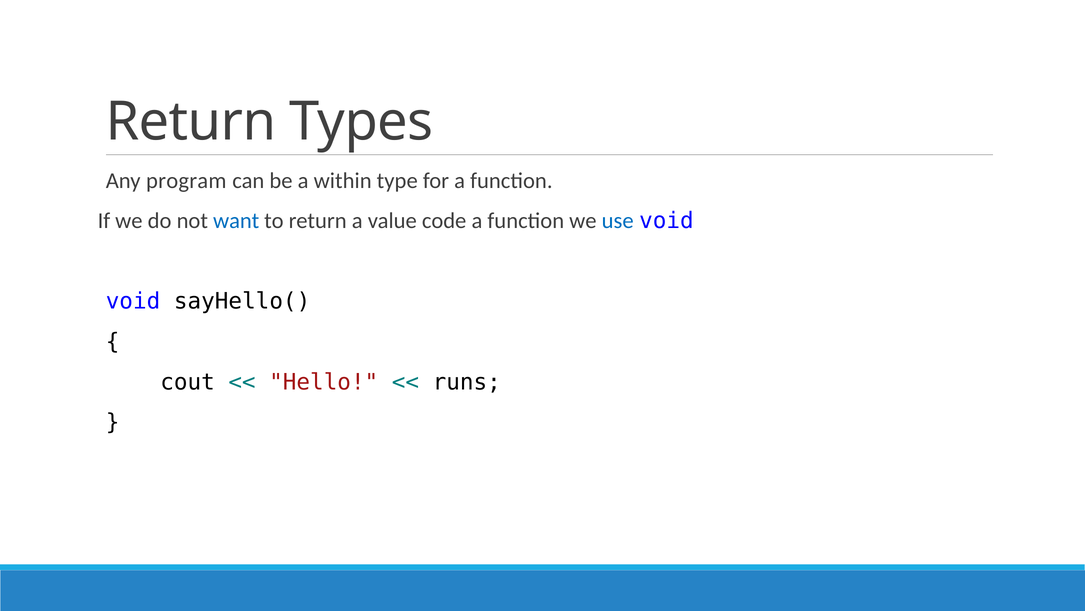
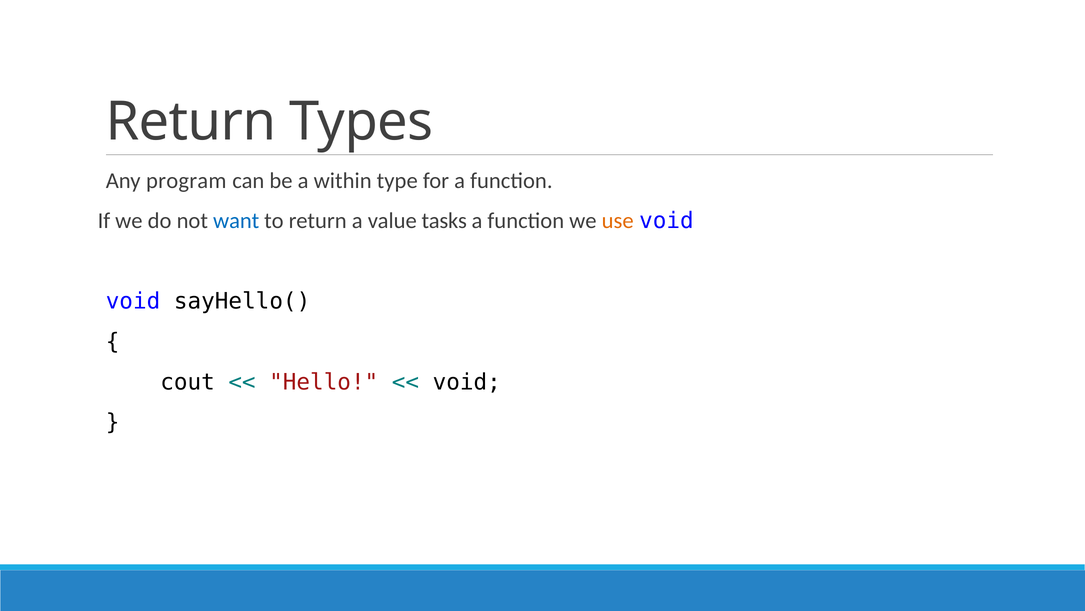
code: code -> tasks
use colour: blue -> orange
runs at (467, 382): runs -> void
